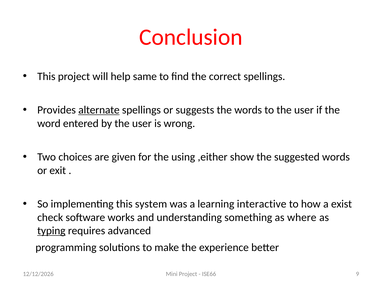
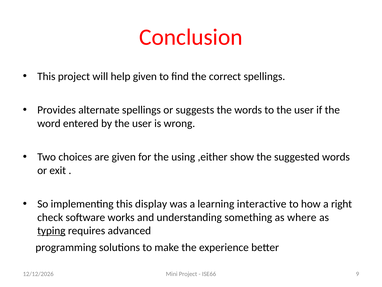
help same: same -> given
alternate underline: present -> none
system: system -> display
exist: exist -> right
